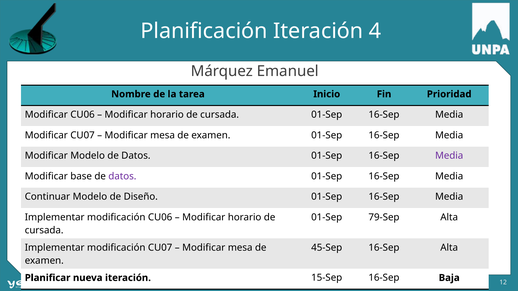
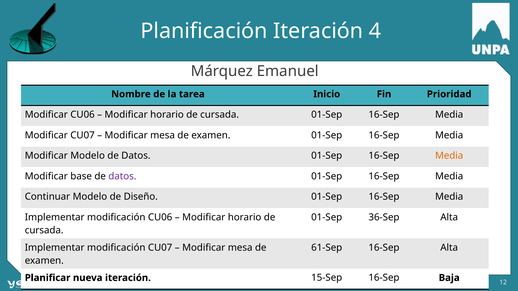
Media at (449, 156) colour: purple -> orange
79-Sep: 79-Sep -> 36-Sep
45-Sep: 45-Sep -> 61-Sep
